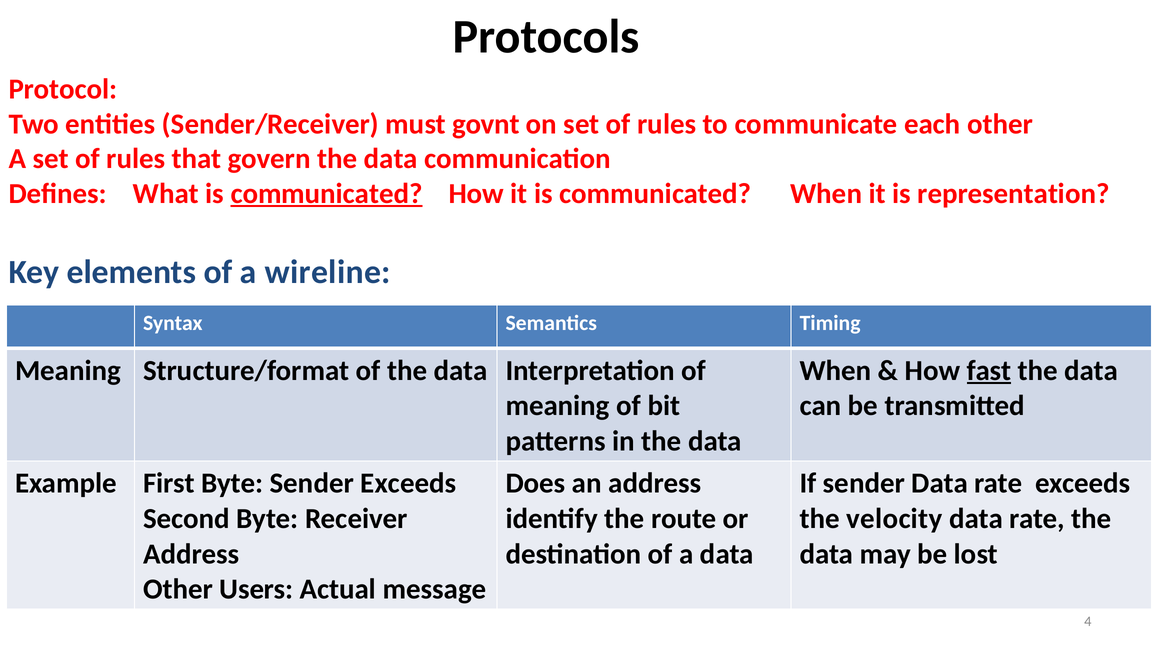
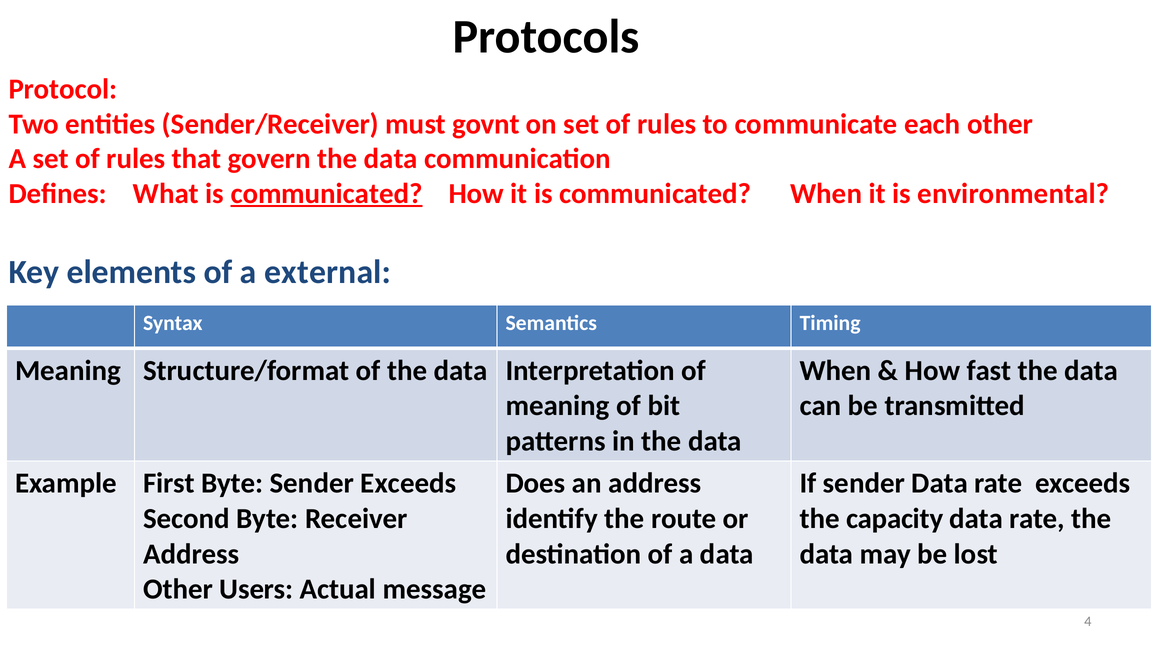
representation: representation -> environmental
wireline: wireline -> external
fast underline: present -> none
velocity: velocity -> capacity
